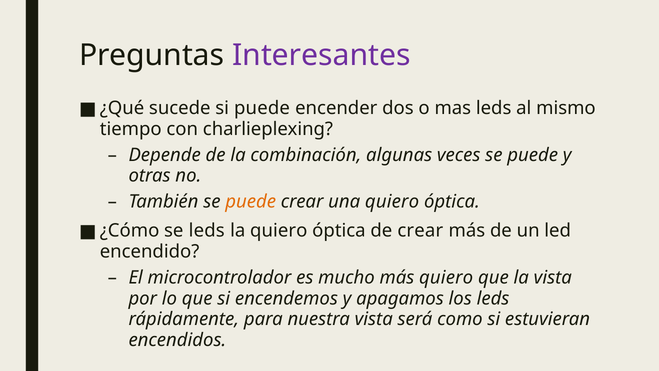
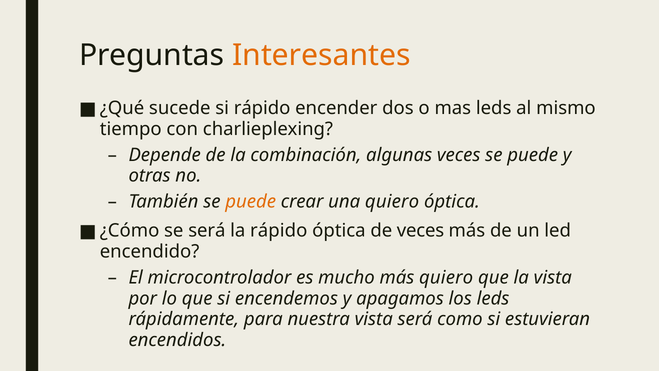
Interesantes colour: purple -> orange
si puede: puede -> rápido
se leds: leds -> será
la quiero: quiero -> rápido
de crear: crear -> veces
